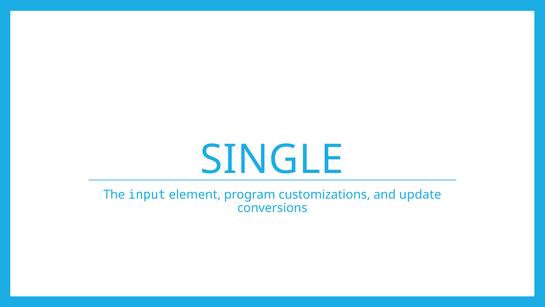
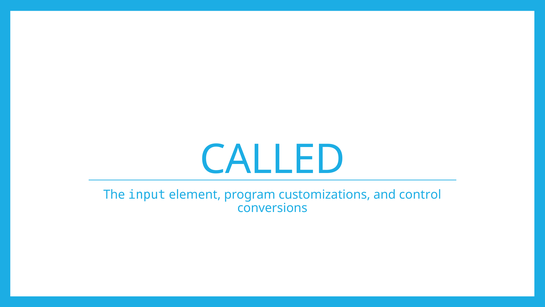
SINGLE: SINGLE -> CALLED
update: update -> control
